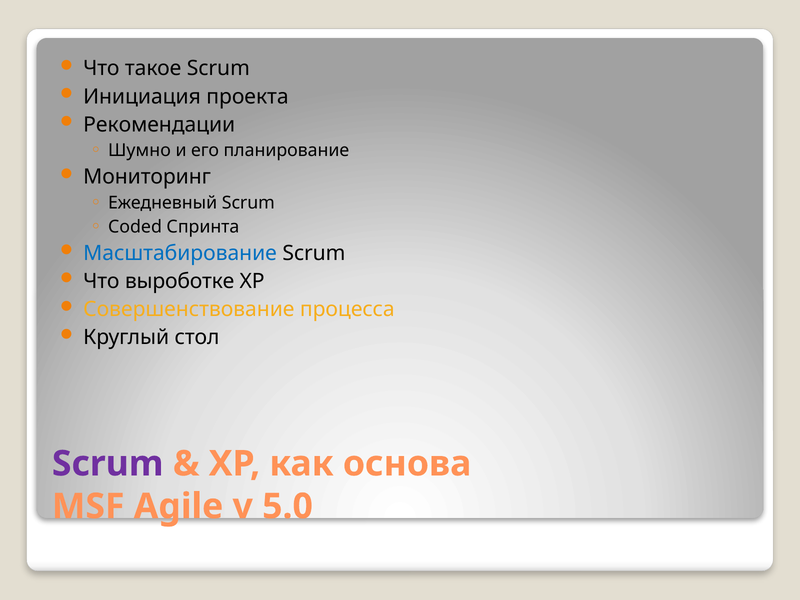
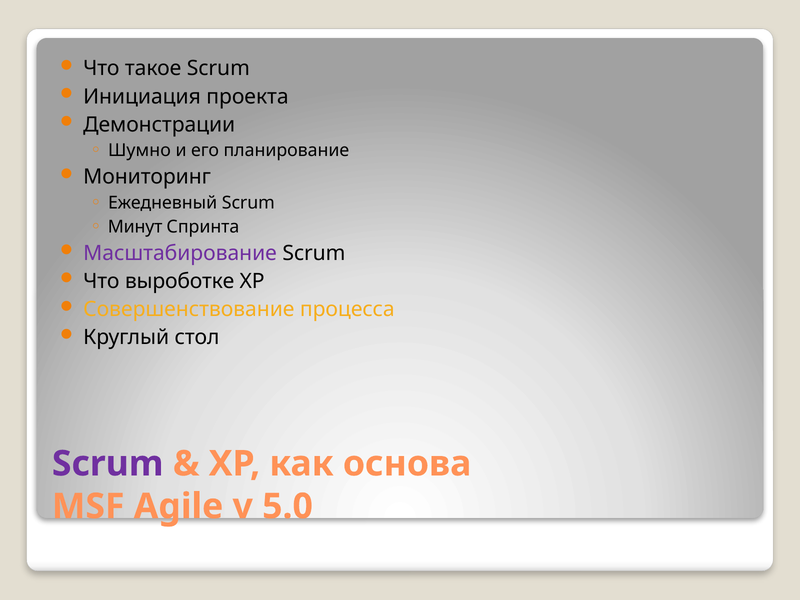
Рекомендации: Рекомендации -> Демонстрации
Coded: Coded -> Минут
Масштабирование colour: blue -> purple
